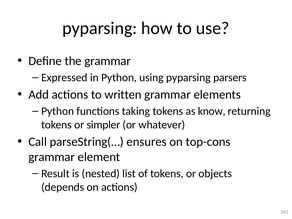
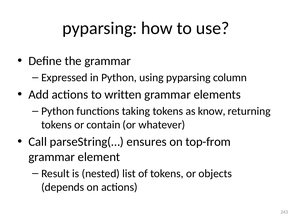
parsers: parsers -> column
simpler: simpler -> contain
top-cons: top-cons -> top-from
